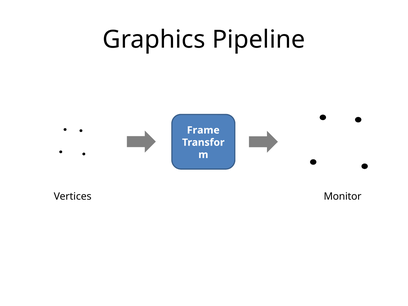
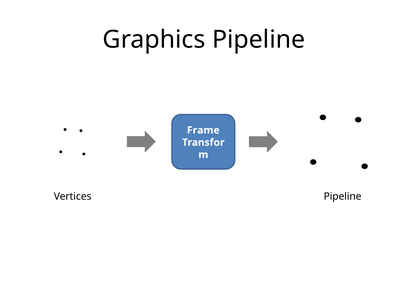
Vertices Monitor: Monitor -> Pipeline
